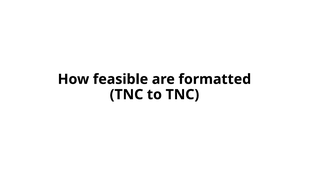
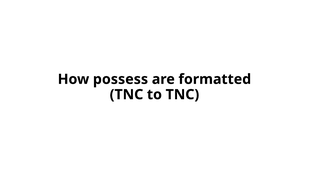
feasible: feasible -> possess
